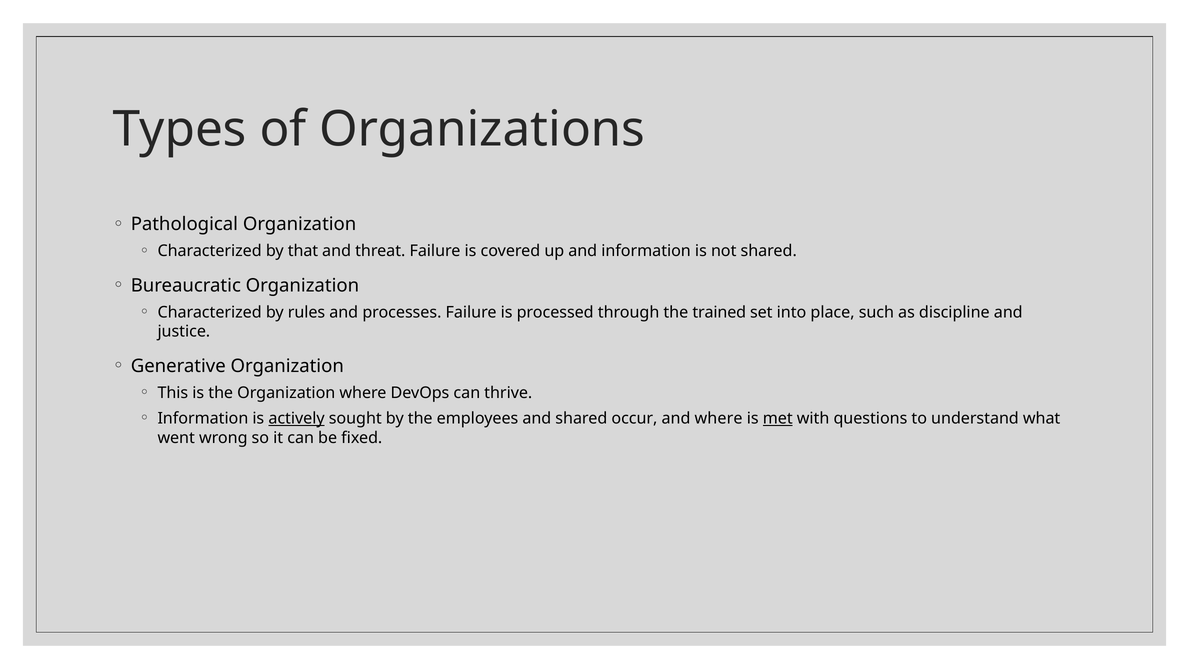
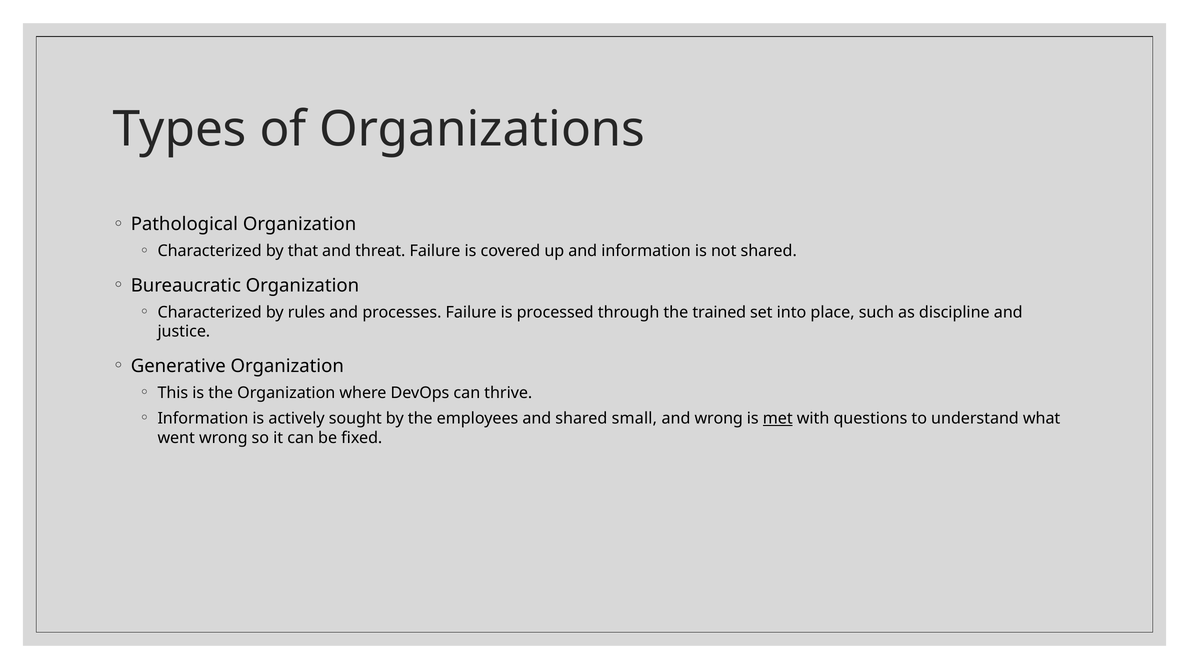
actively underline: present -> none
occur: occur -> small
and where: where -> wrong
